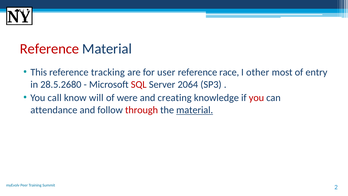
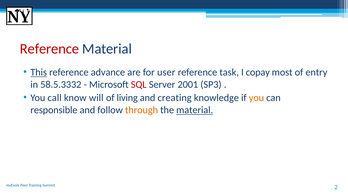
This underline: none -> present
tracking: tracking -> advance
race: race -> task
other: other -> copay
28.5.2680: 28.5.2680 -> 58.5.3332
2064: 2064 -> 2001
were: were -> living
you at (256, 98) colour: red -> orange
attendance: attendance -> responsible
through colour: red -> orange
